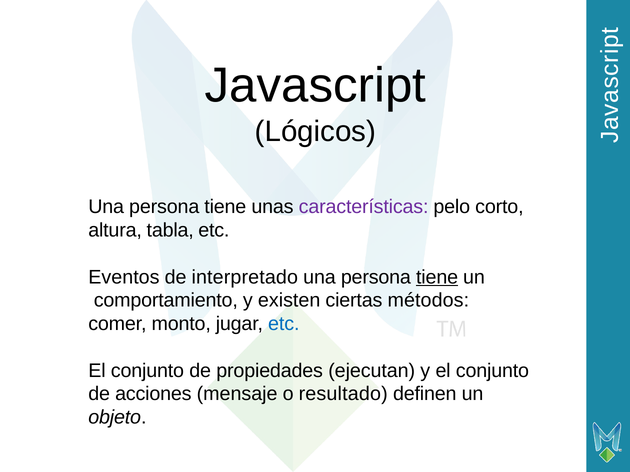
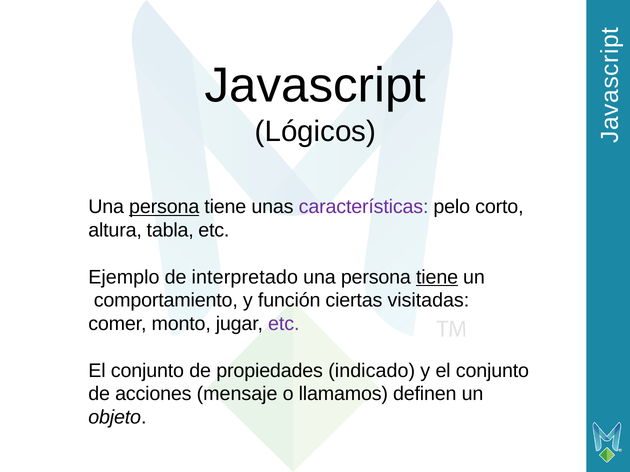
persona at (164, 207) underline: none -> present
Eventos: Eventos -> Ejemplo
existen: existen -> función
métodos: métodos -> visitadas
etc at (284, 324) colour: blue -> purple
ejecutan: ejecutan -> indicado
resultado: resultado -> llamamos
